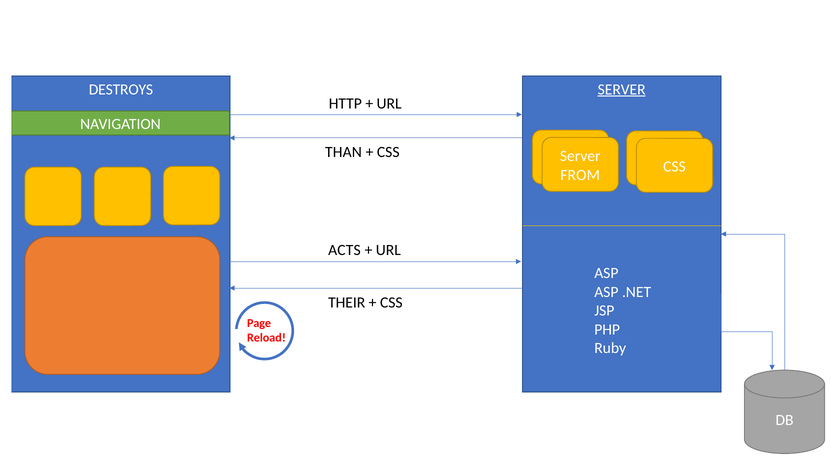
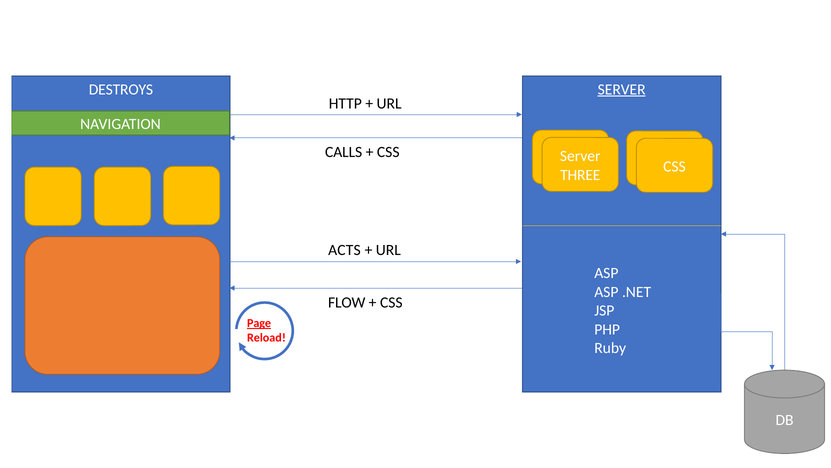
THAN: THAN -> CALLS
FROM: FROM -> THREE
THEIR: THEIR -> FLOW
Page underline: none -> present
